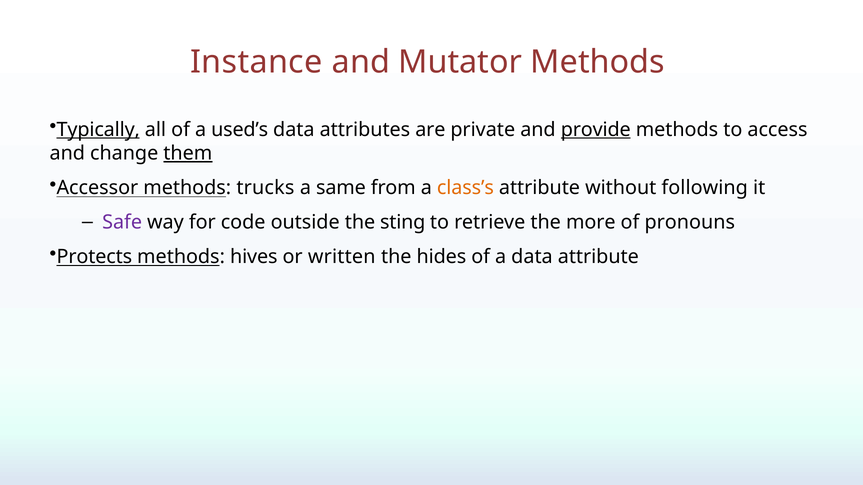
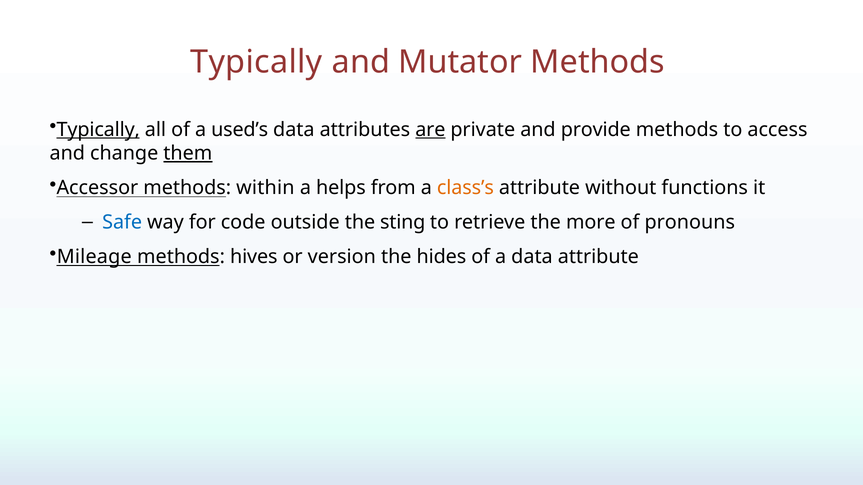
Instance at (256, 62): Instance -> Typically
are underline: none -> present
provide underline: present -> none
trucks: trucks -> within
same: same -> helps
following: following -> functions
Safe colour: purple -> blue
Protects: Protects -> Mileage
written: written -> version
